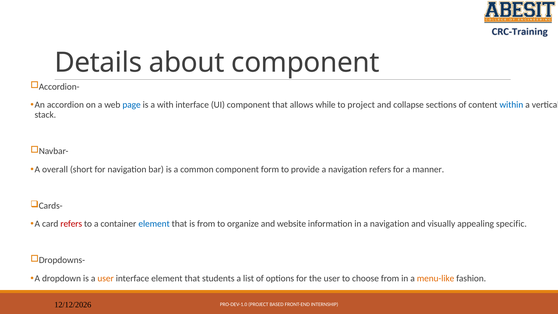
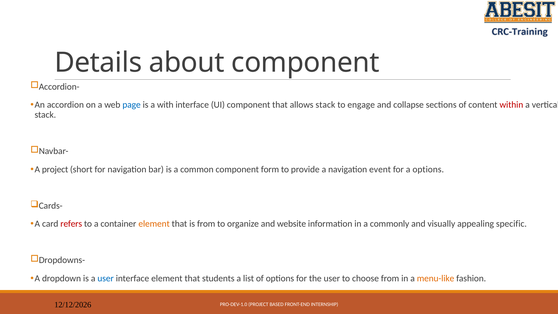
allows while: while -> stack
to project: project -> engage
within colour: blue -> red
A overall: overall -> project
navigation refers: refers -> event
a manner: manner -> options
element at (154, 224) colour: blue -> orange
in a navigation: navigation -> commonly
user at (106, 278) colour: orange -> blue
